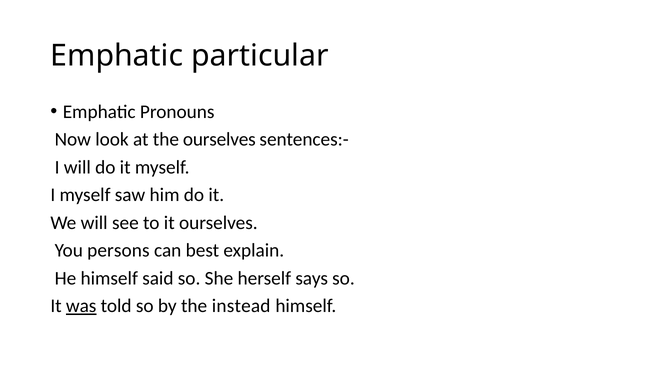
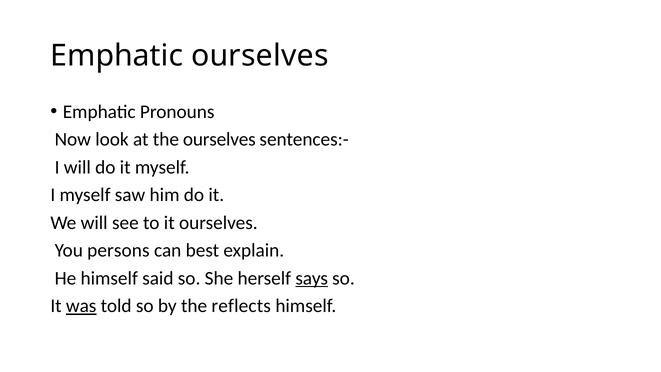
Emphatic particular: particular -> ourselves
says underline: none -> present
instead: instead -> reflects
